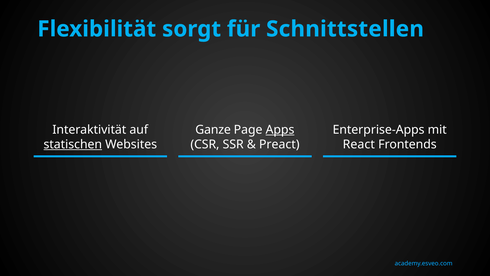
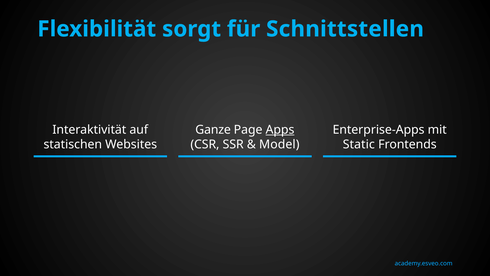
statischen underline: present -> none
Preact: Preact -> Model
React: React -> Static
